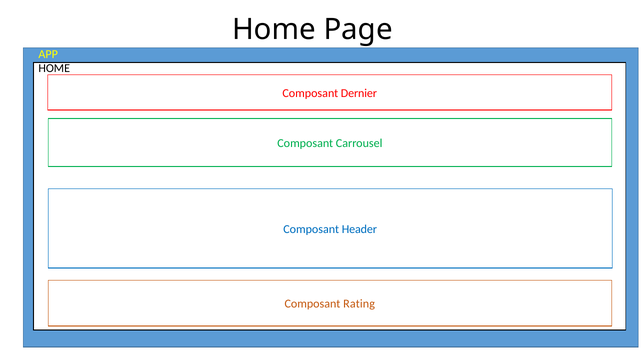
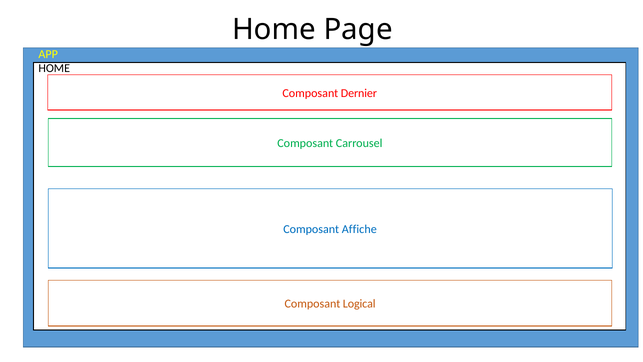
Header: Header -> Affiche
Rating: Rating -> Logical
